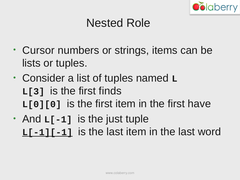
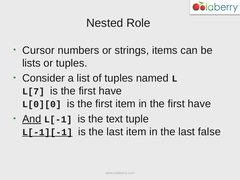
L[3: L[3 -> L[7
is the first finds: finds -> have
And underline: none -> present
just: just -> text
word: word -> false
